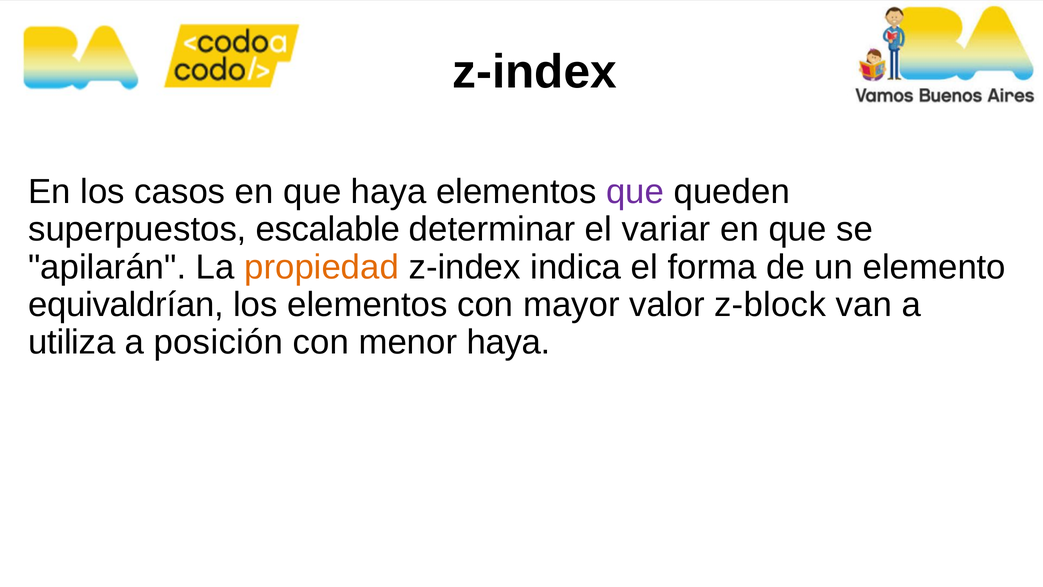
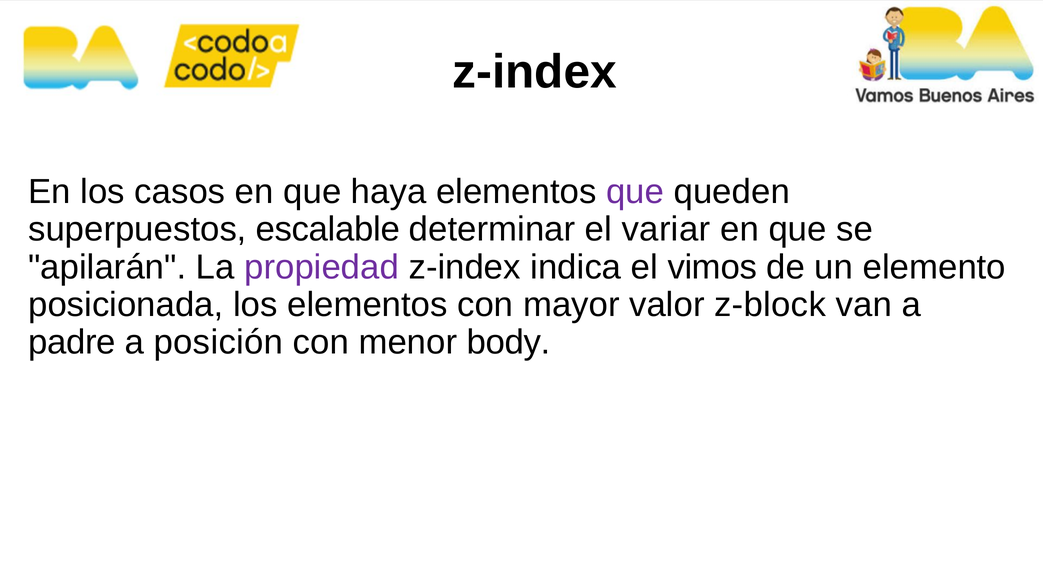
propiedad colour: orange -> purple
forma: forma -> vimos
equivaldrían: equivaldrían -> posicionada
utiliza: utiliza -> padre
menor haya: haya -> body
